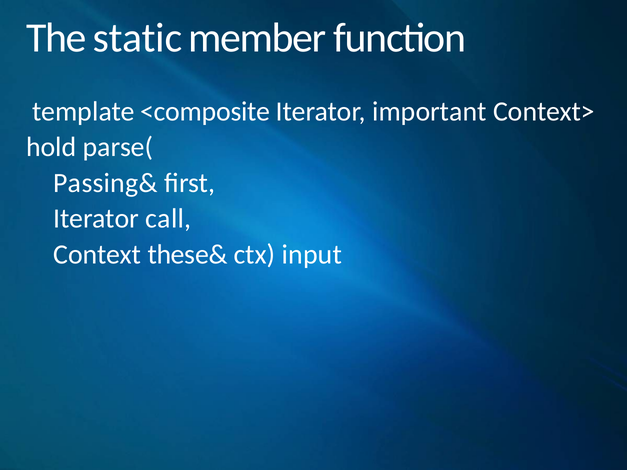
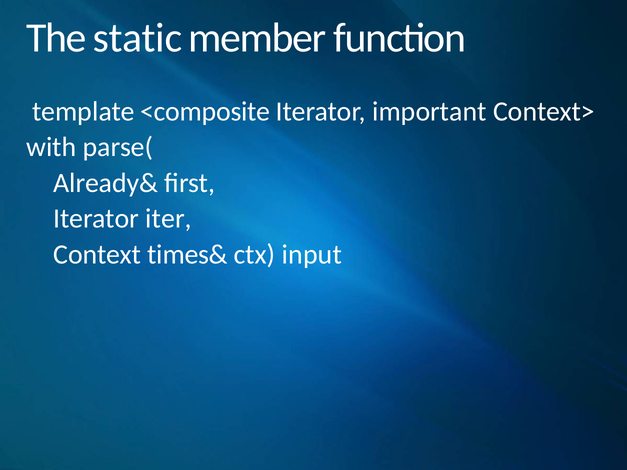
hold: hold -> with
Passing&: Passing& -> Already&
call: call -> iter
these&: these& -> times&
